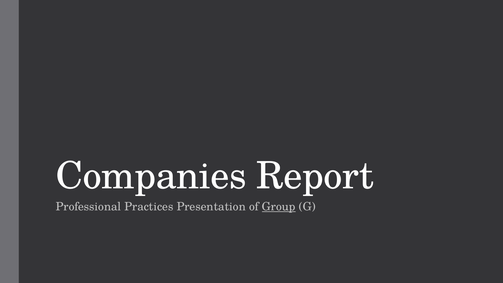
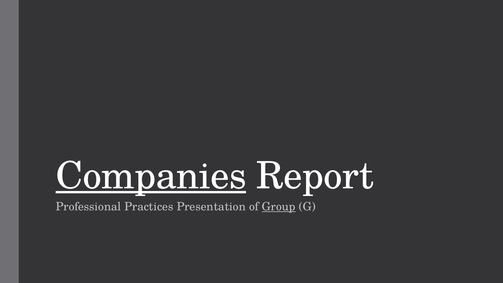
Companies underline: none -> present
